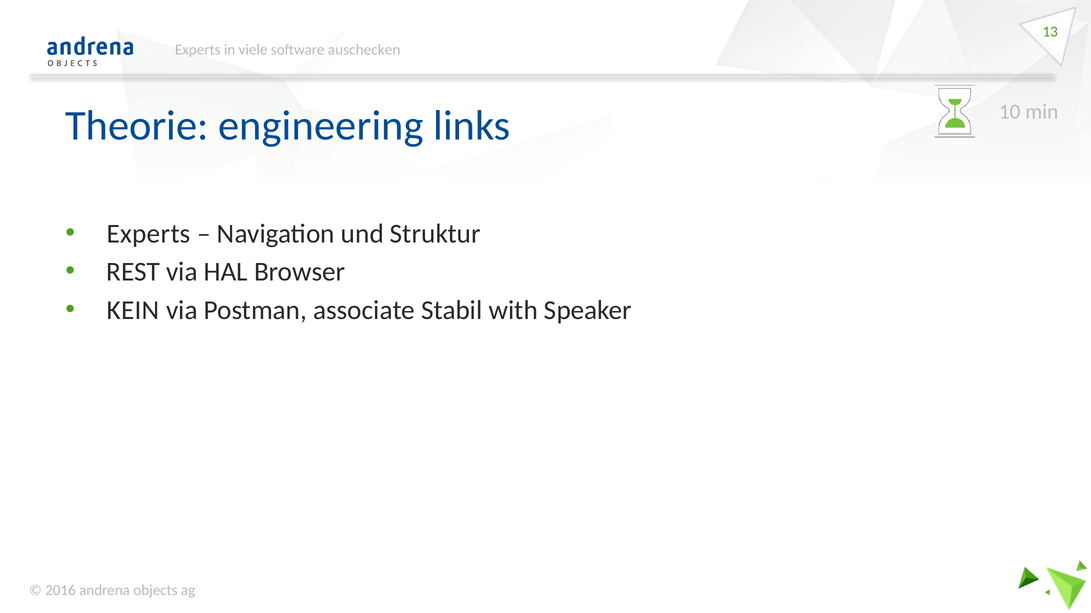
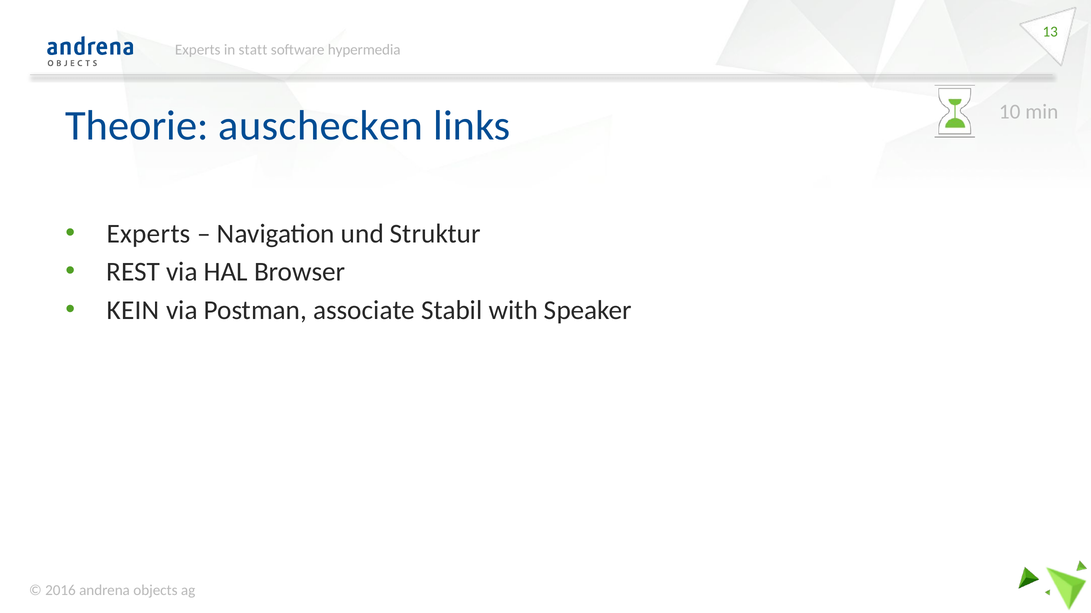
viele: viele -> statt
auschecken: auschecken -> hypermedia
engineering: engineering -> auschecken
